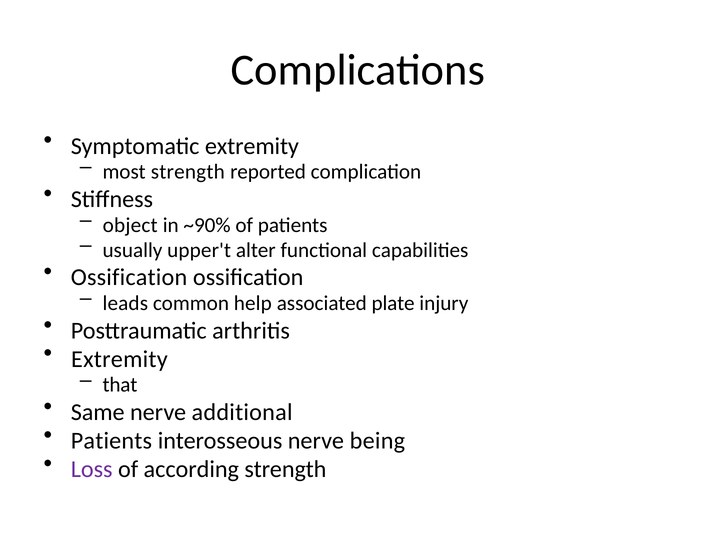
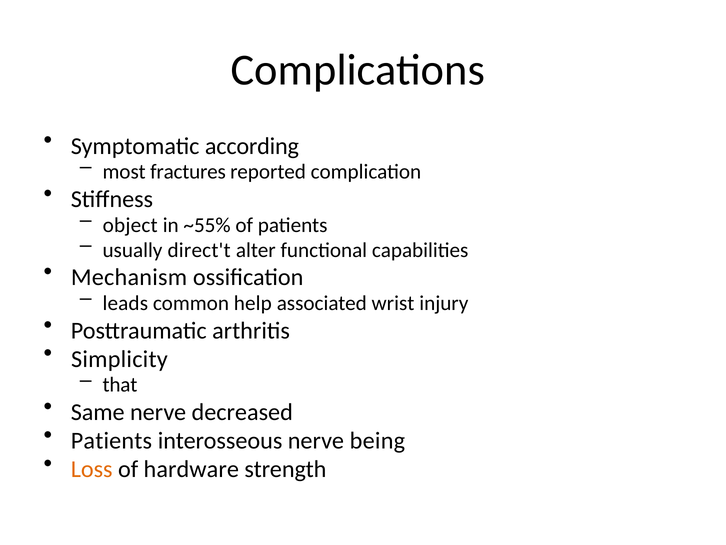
Symptomatic extremity: extremity -> according
most strength: strength -> fractures
~90%: ~90% -> ~55%
upper't: upper't -> direct't
Ossification at (129, 277): Ossification -> Mechanism
plate: plate -> wrist
Extremity at (119, 359): Extremity -> Simplicity
additional: additional -> decreased
Loss colour: purple -> orange
according: according -> hardware
